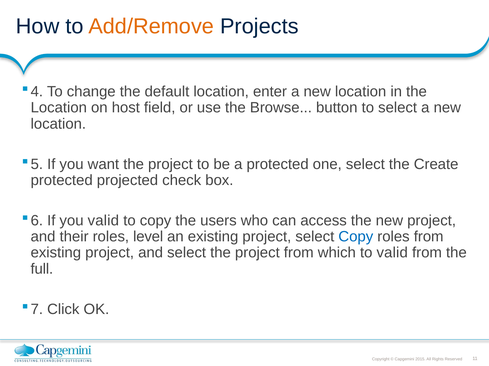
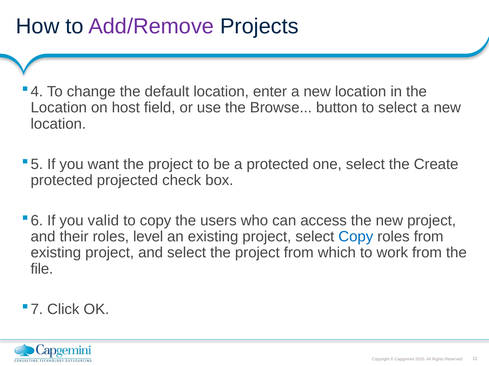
Add/Remove colour: orange -> purple
to valid: valid -> work
full: full -> file
